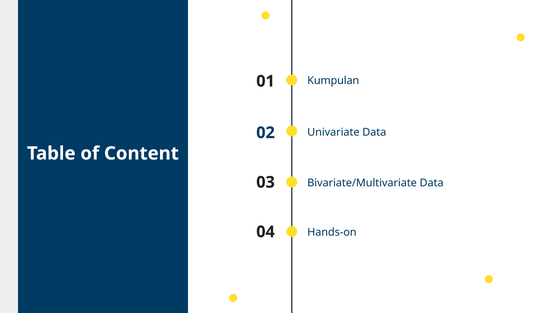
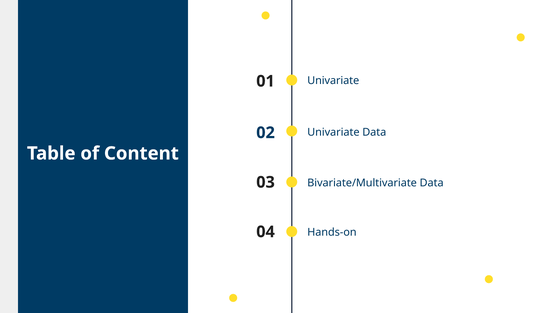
01 Kumpulan: Kumpulan -> Univariate
